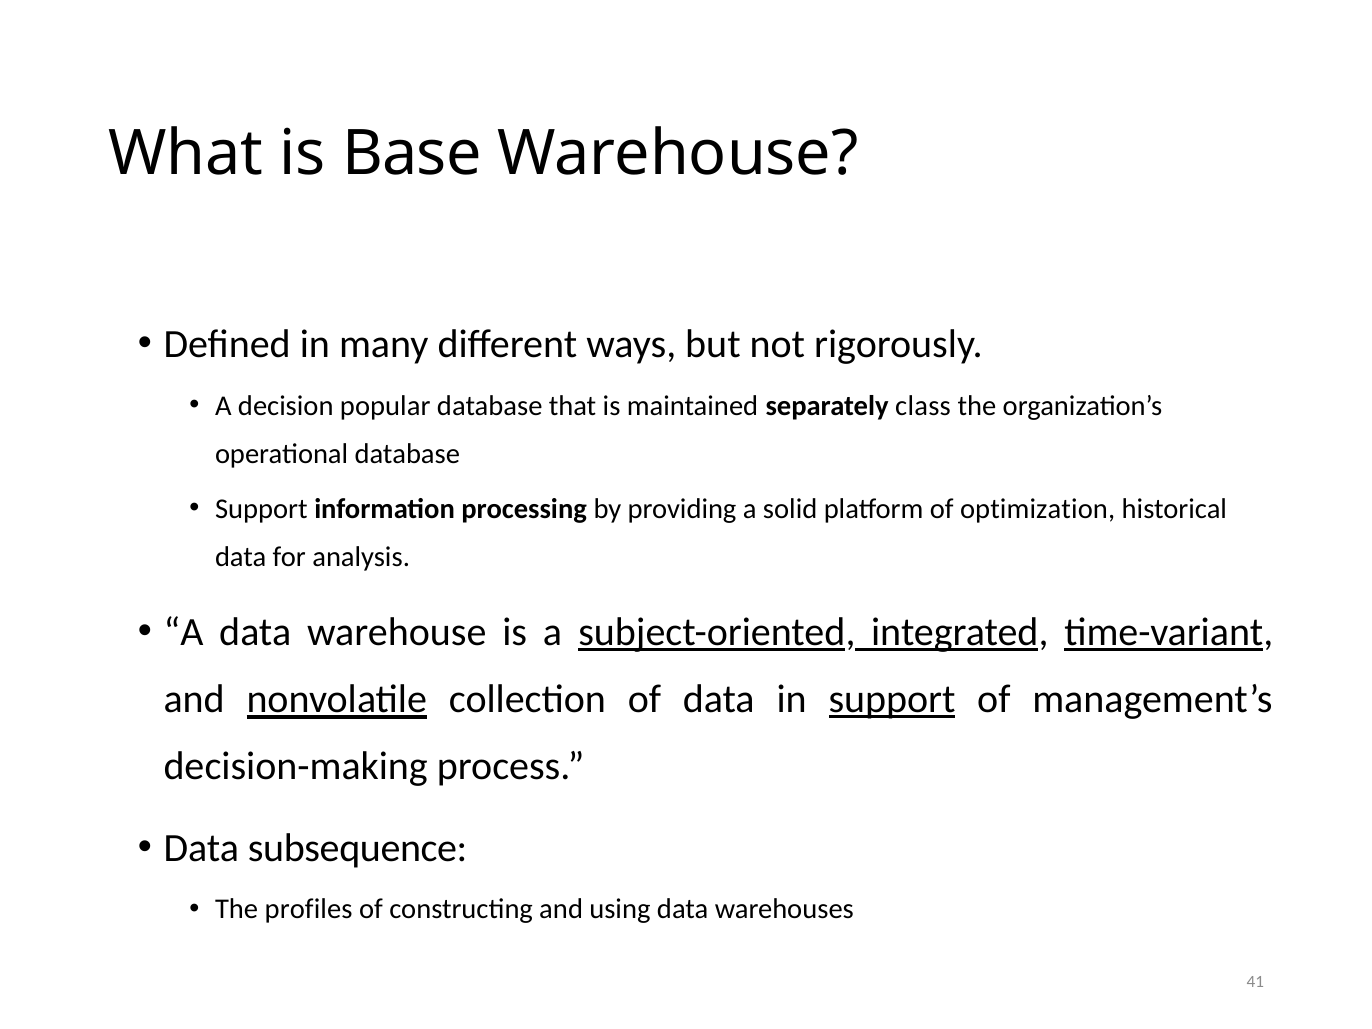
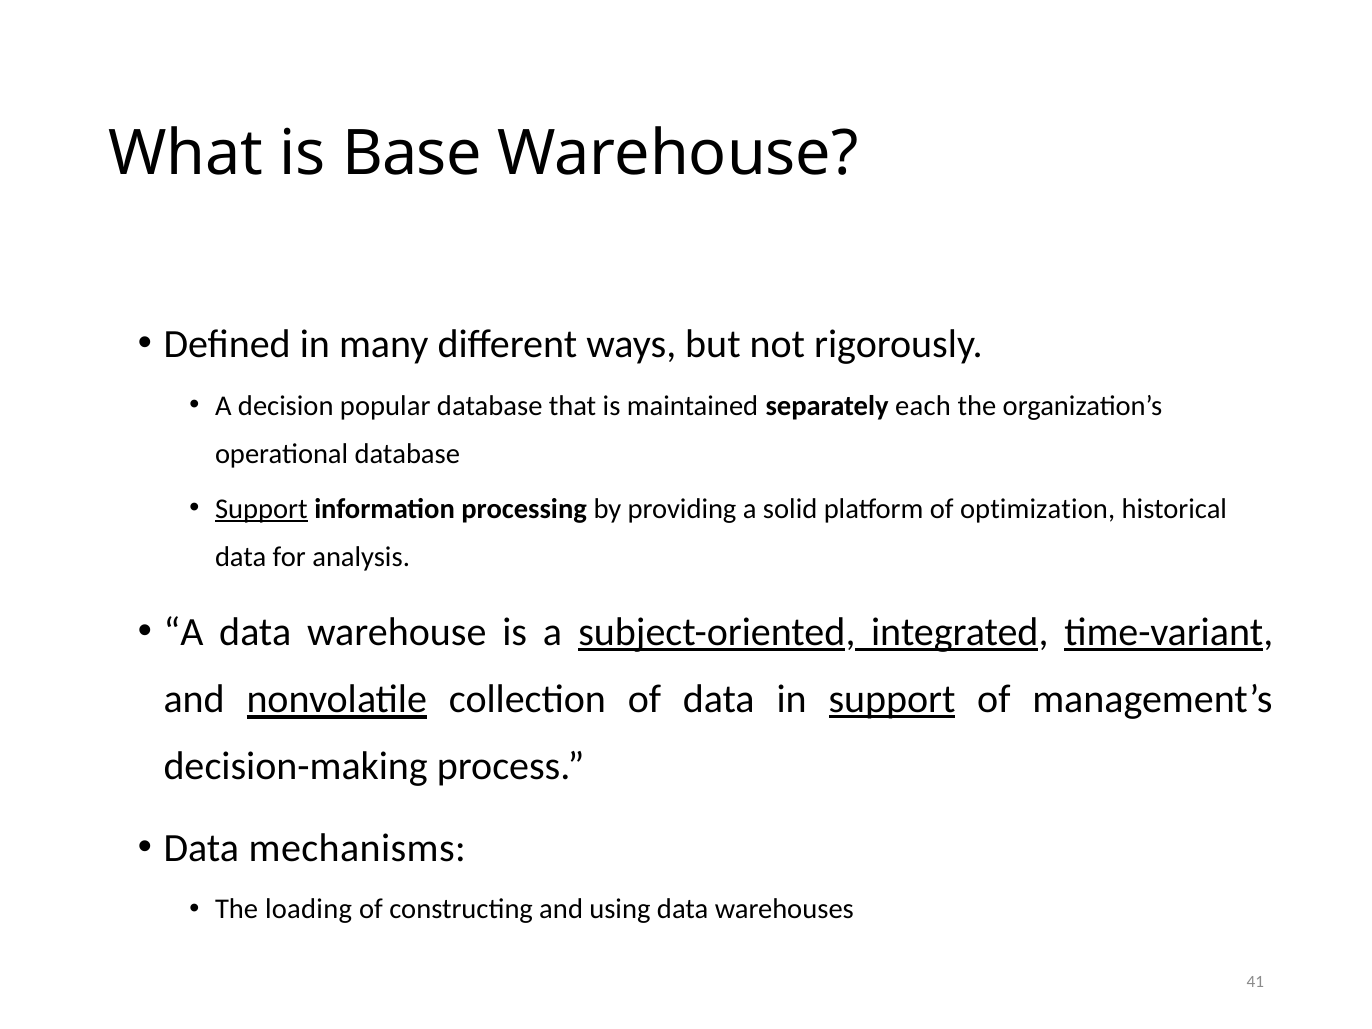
class: class -> each
Support at (261, 509) underline: none -> present
subsequence: subsequence -> mechanisms
profiles: profiles -> loading
